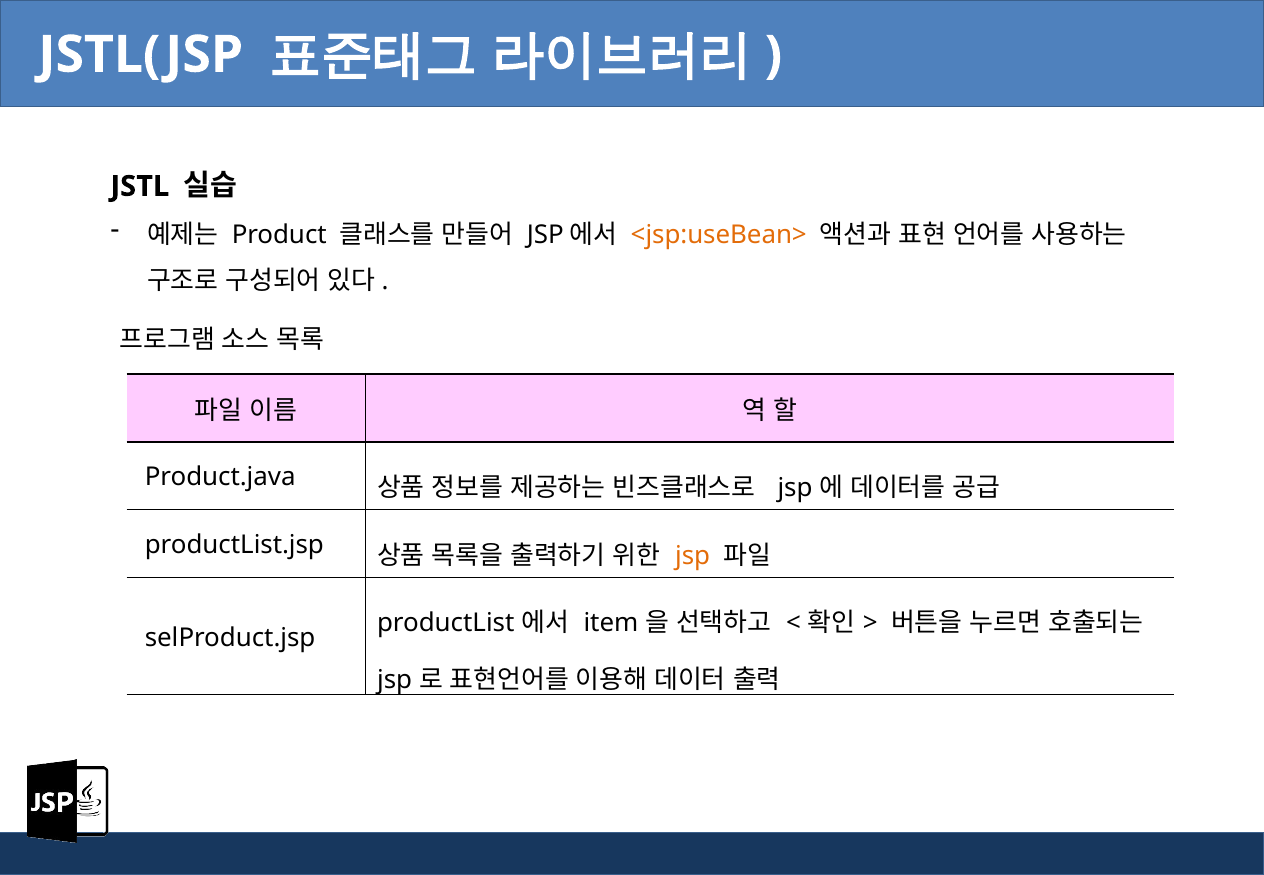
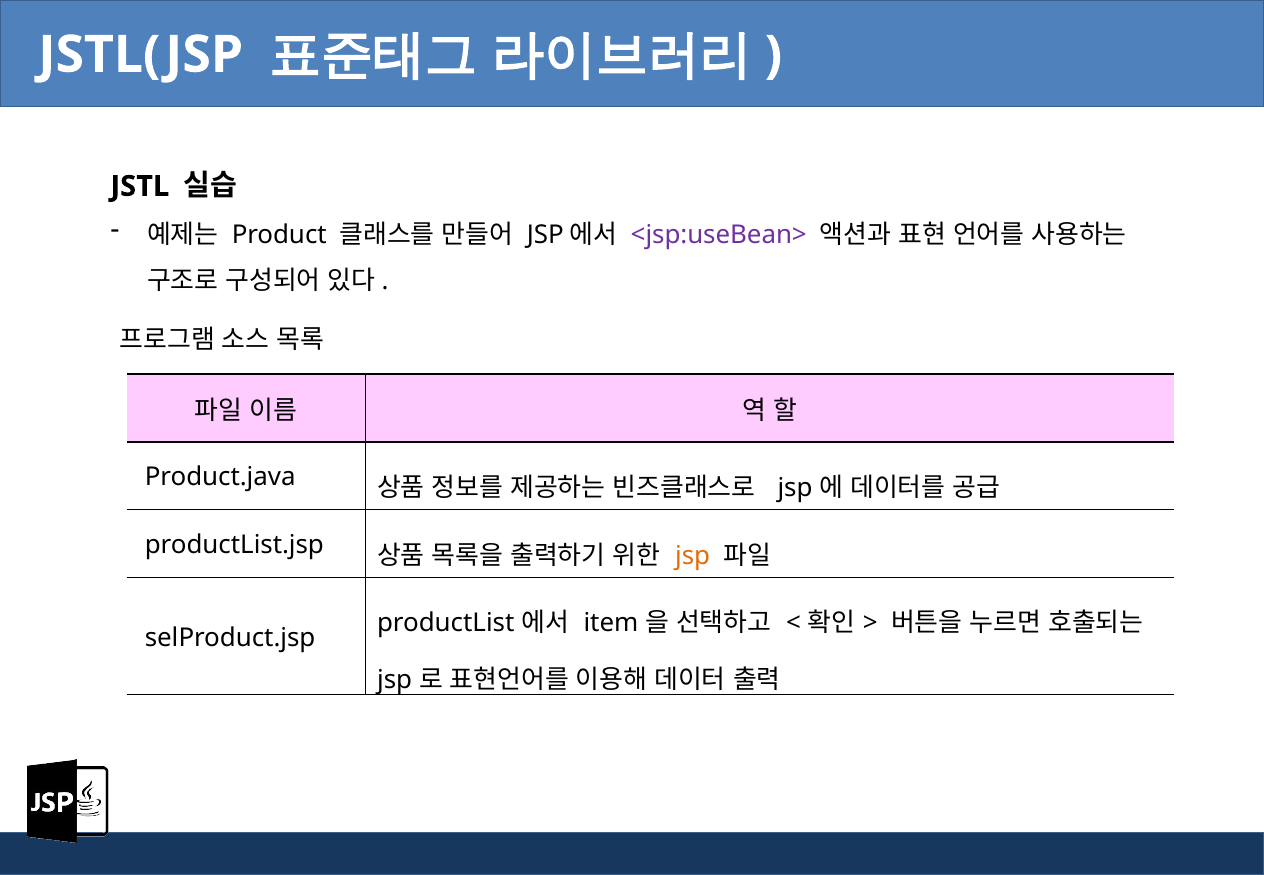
<jsp:useBean> colour: orange -> purple
